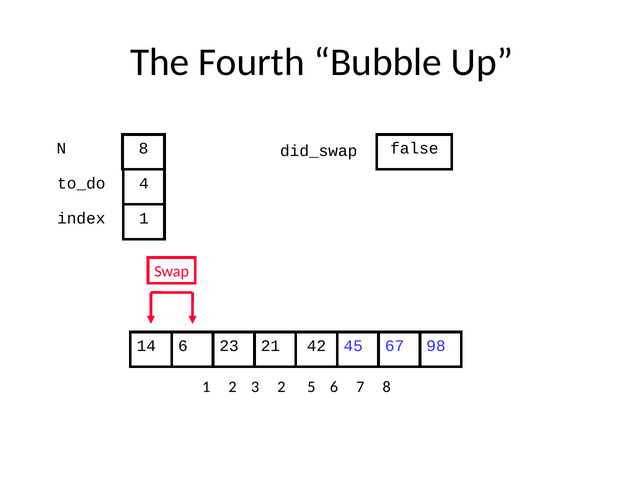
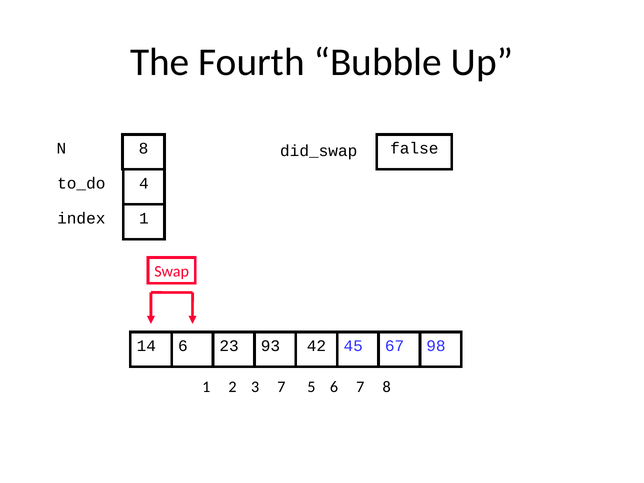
21: 21 -> 93
3 2: 2 -> 7
